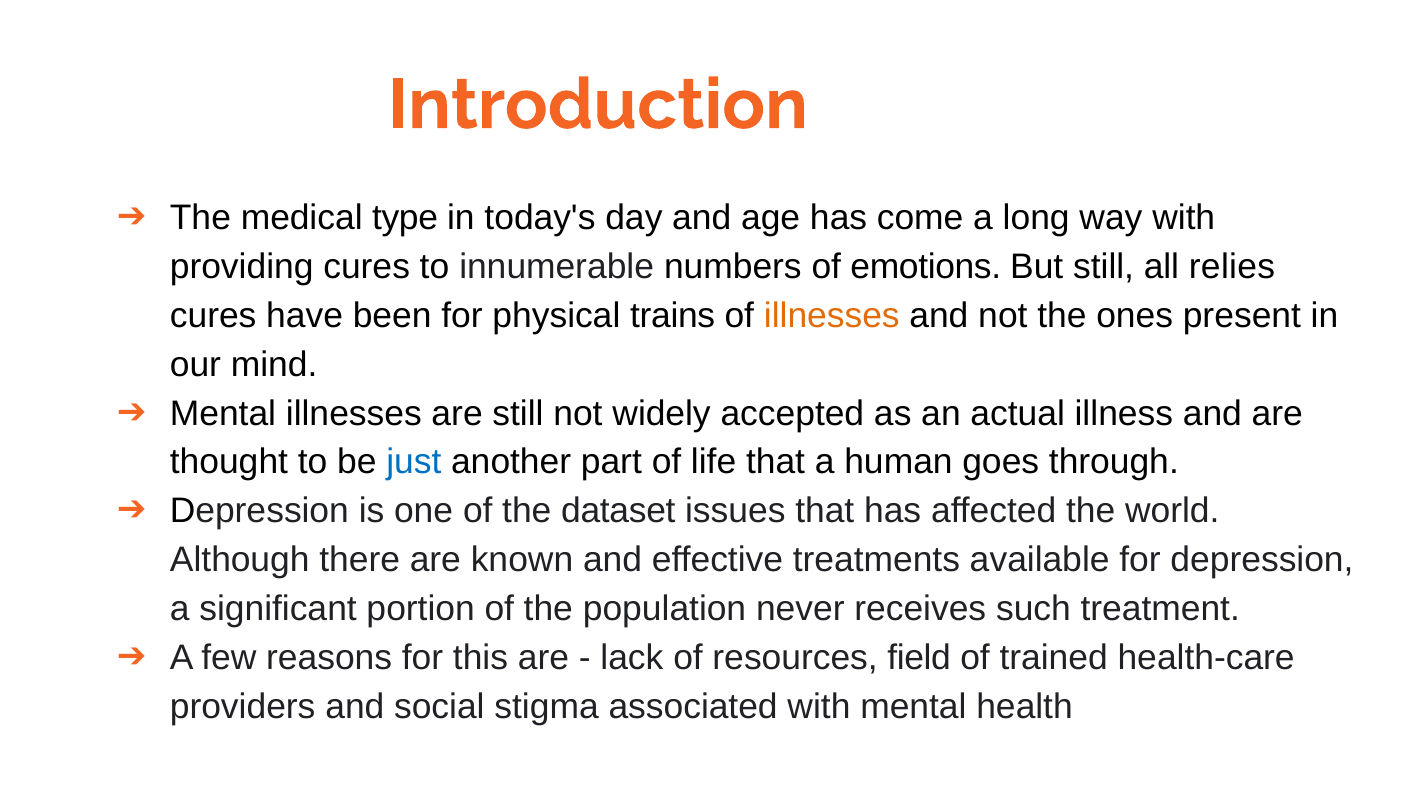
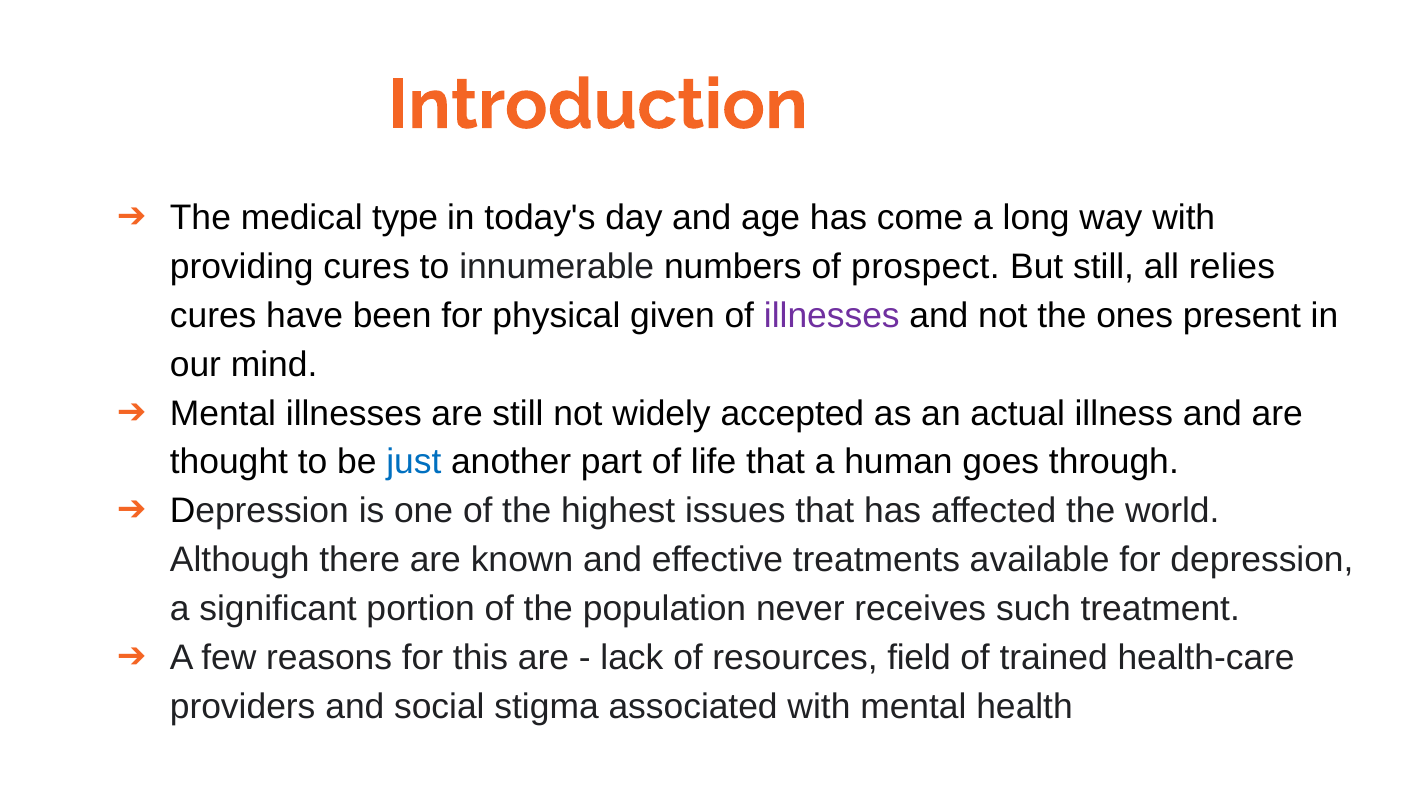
emotions: emotions -> prospect
trains: trains -> given
illnesses at (832, 316) colour: orange -> purple
dataset: dataset -> highest
